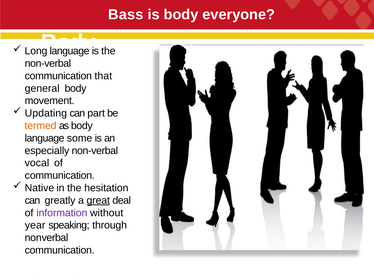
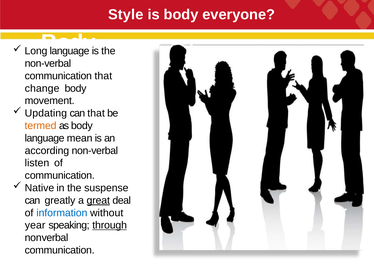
Bass: Bass -> Style
general: general -> change
can part: part -> that
some: some -> mean
especially: especially -> according
vocal: vocal -> listen
hesitation: hesitation -> suspense
information colour: purple -> blue
through underline: none -> present
